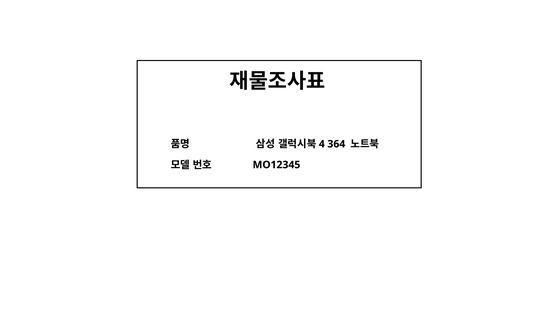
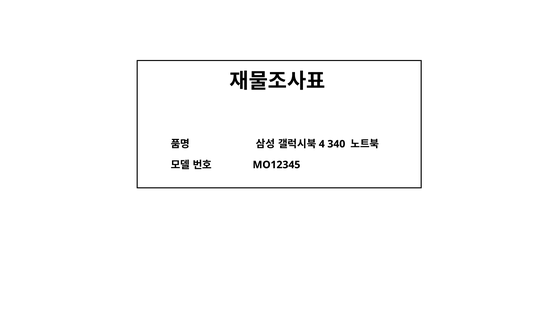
364: 364 -> 340
